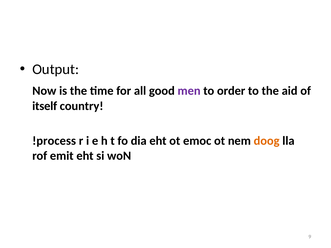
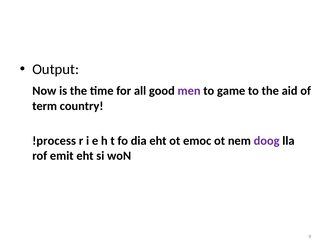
order: order -> game
itself: itself -> term
doog colour: orange -> purple
